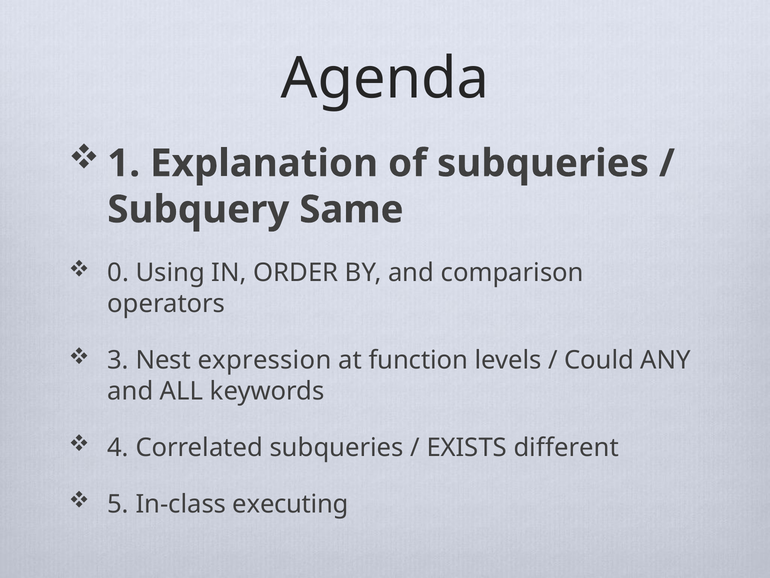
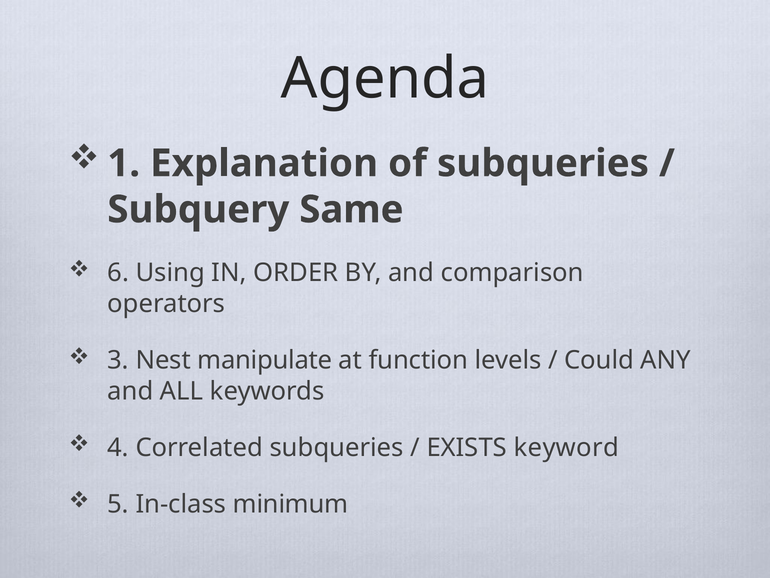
0: 0 -> 6
expression: expression -> manipulate
different: different -> keyword
executing: executing -> minimum
